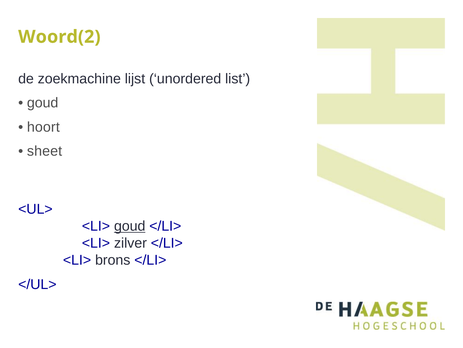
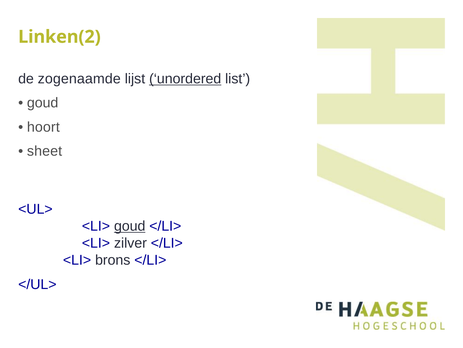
Woord(2: Woord(2 -> Linken(2
zoekmachine: zoekmachine -> zogenaamde
unordered underline: none -> present
